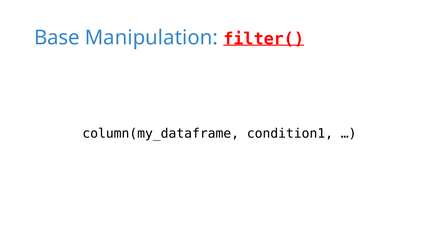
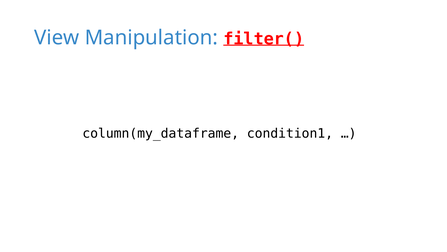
Base: Base -> View
